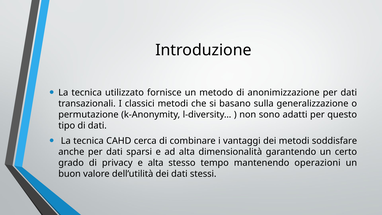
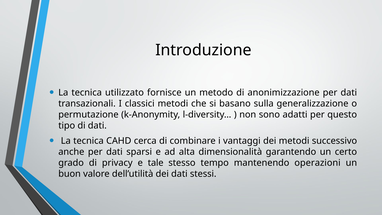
soddisfare: soddisfare -> successivo
e alta: alta -> tale
